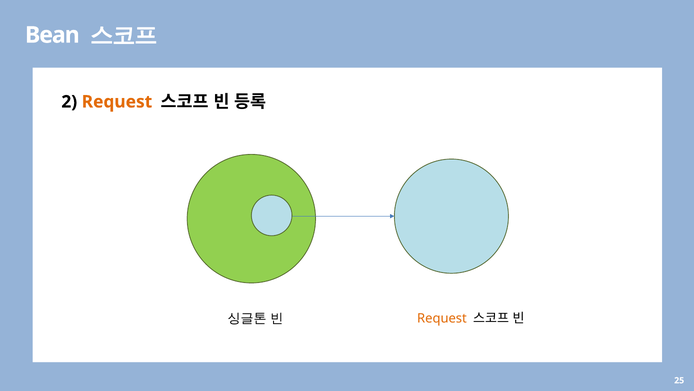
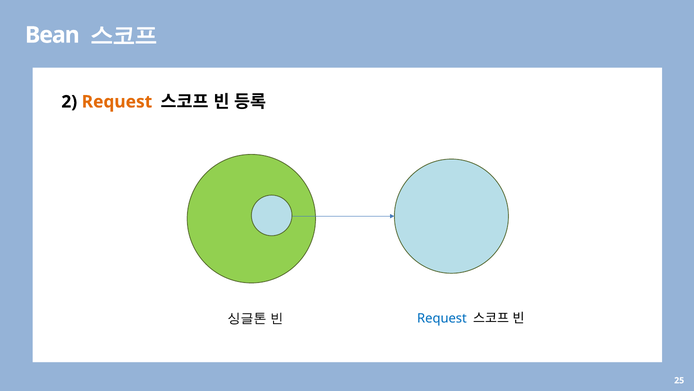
Request at (442, 318) colour: orange -> blue
